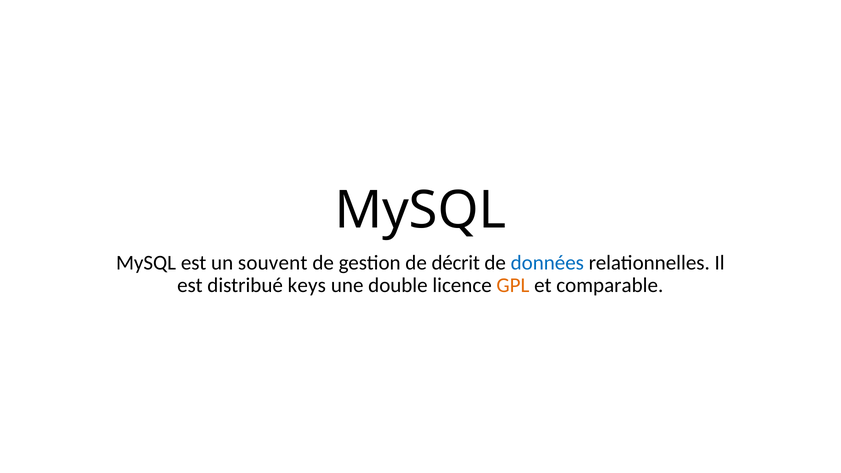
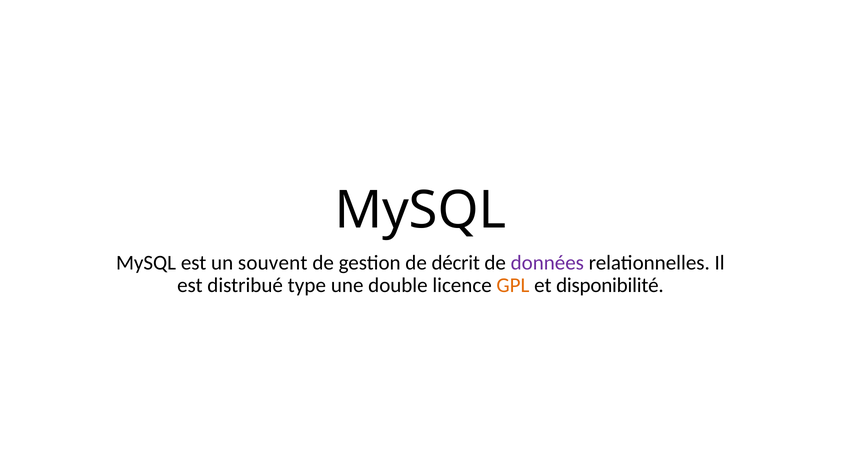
données colour: blue -> purple
keys: keys -> type
comparable: comparable -> disponibilité
